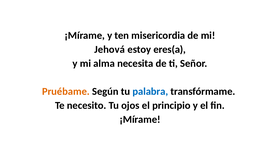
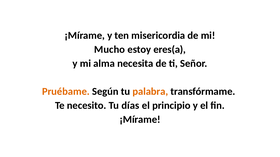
Jehová: Jehová -> Mucho
palabra colour: blue -> orange
ojos: ojos -> días
